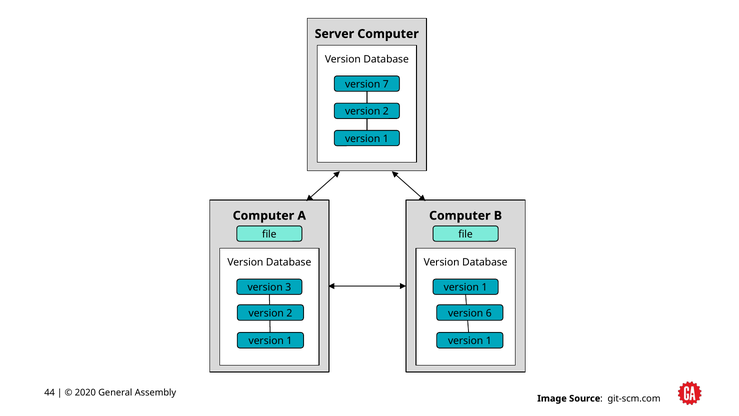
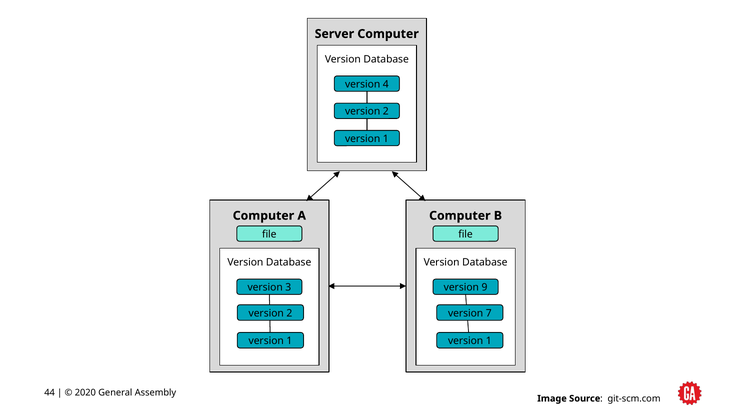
7: 7 -> 4
1 at (485, 287): 1 -> 9
6: 6 -> 7
